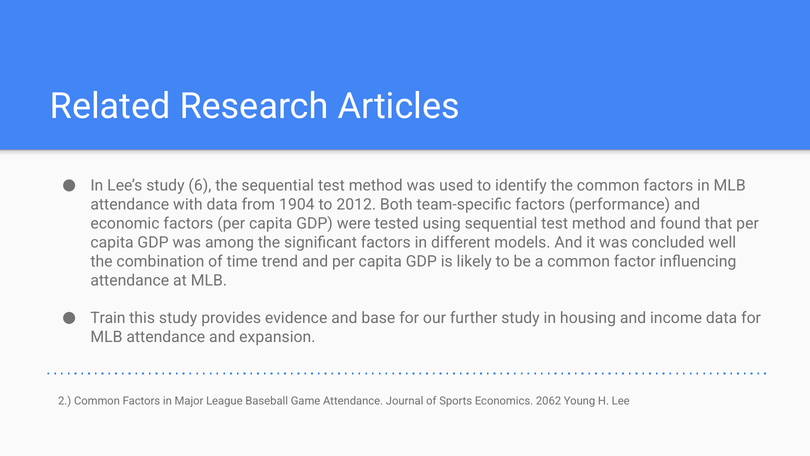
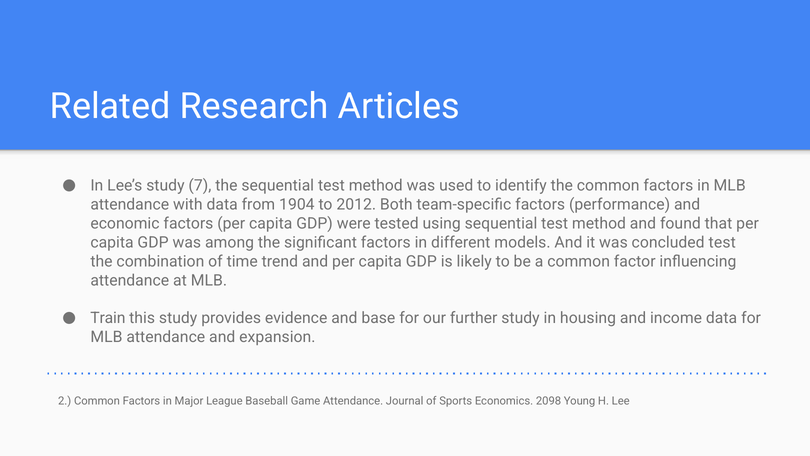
6: 6 -> 7
concluded well: well -> test
2062: 2062 -> 2098
